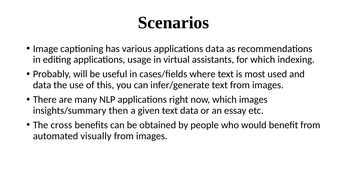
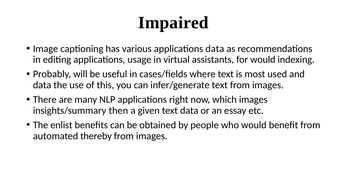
Scenarios: Scenarios -> Impaired
for which: which -> would
cross: cross -> enlist
visually: visually -> thereby
